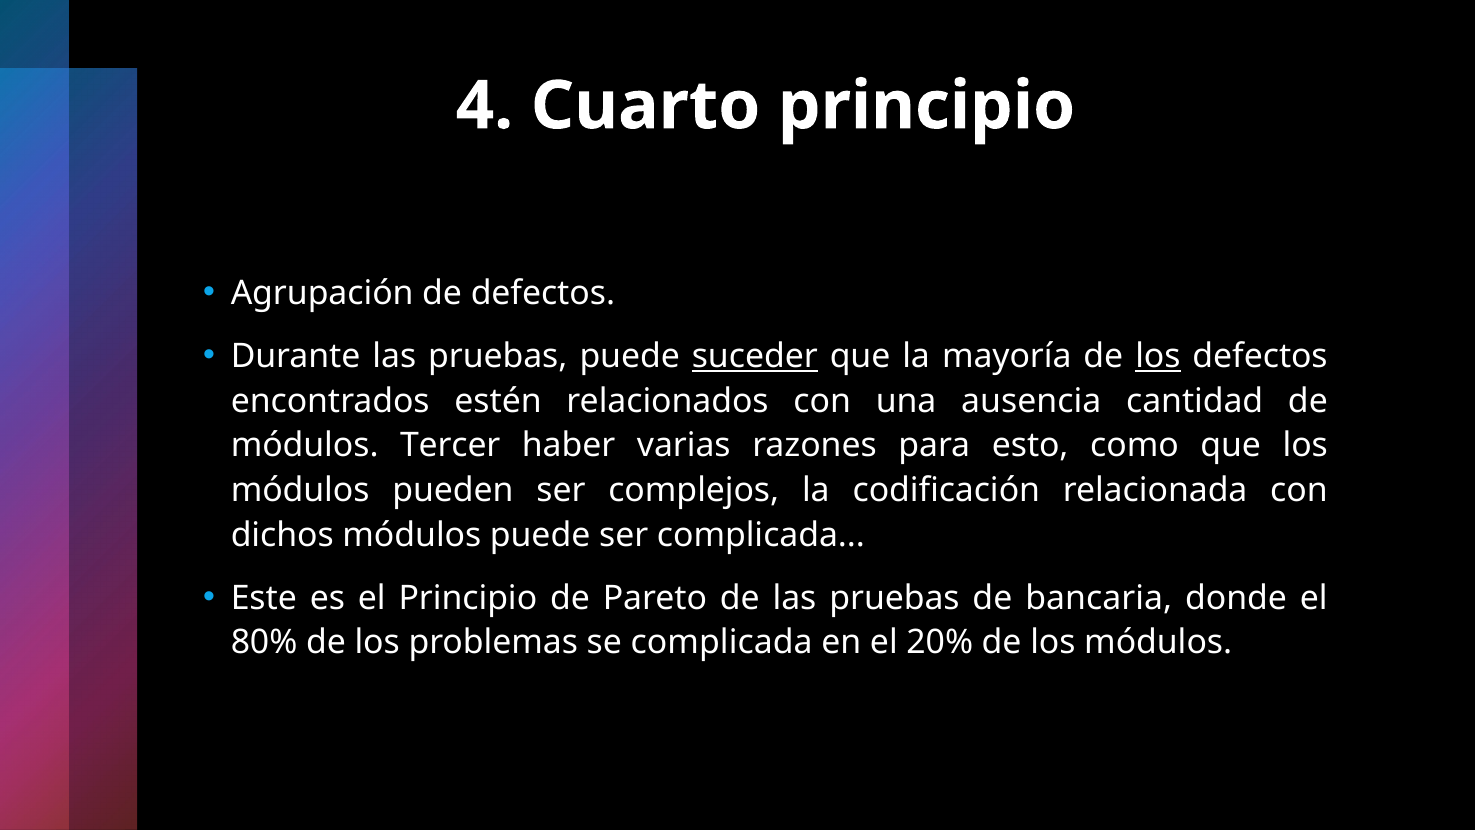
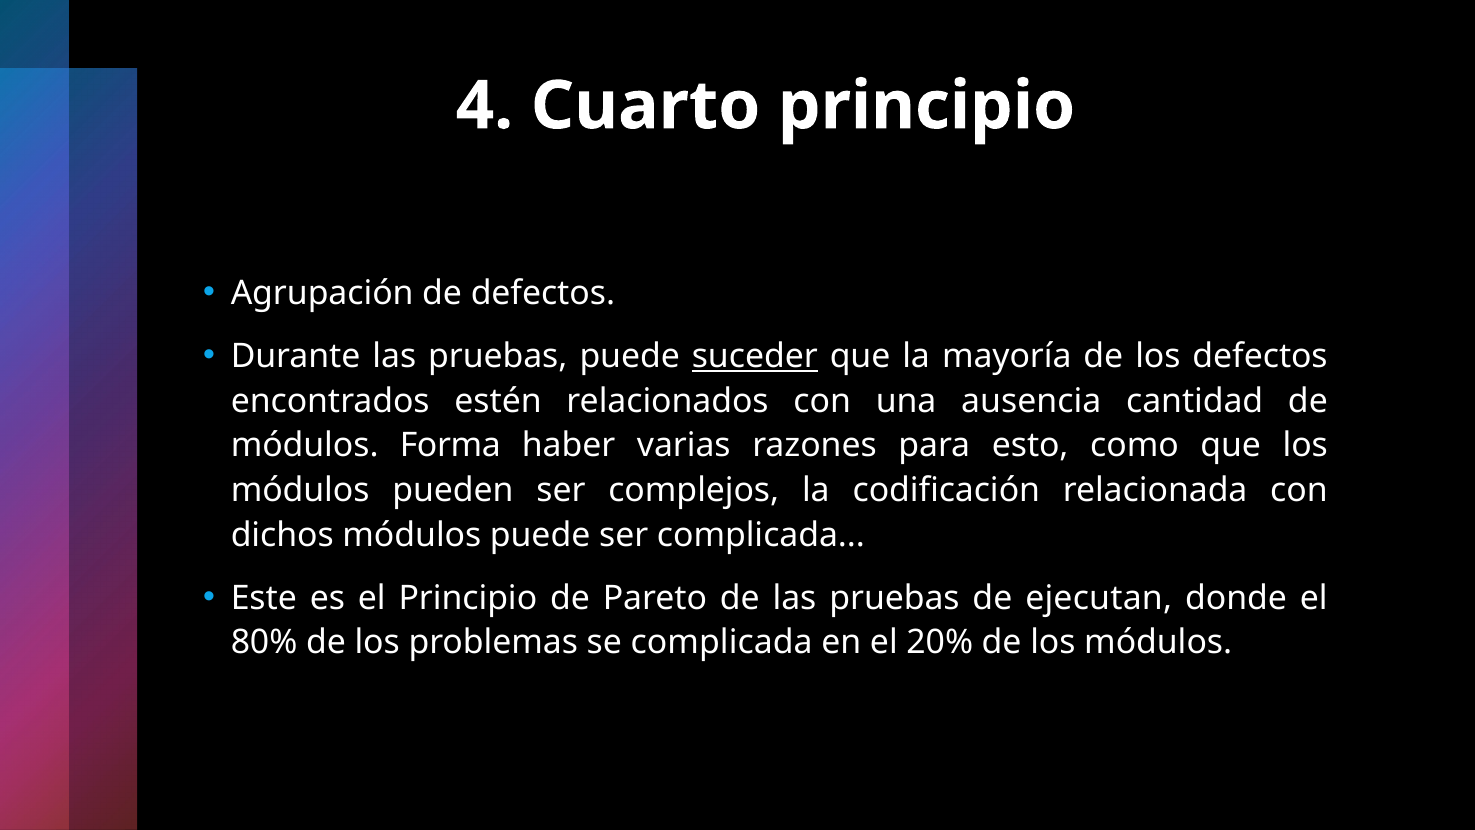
los at (1158, 356) underline: present -> none
Tercer: Tercer -> Forma
bancaria: bancaria -> ejecutan
